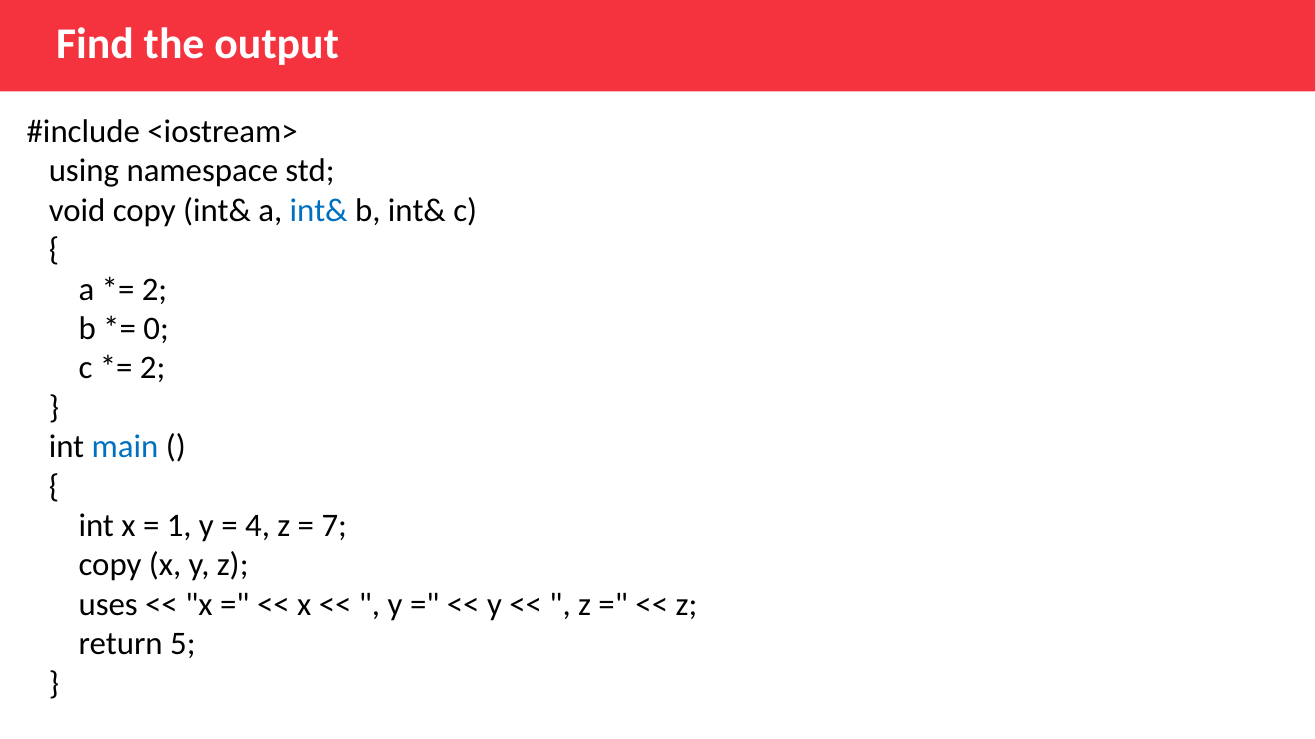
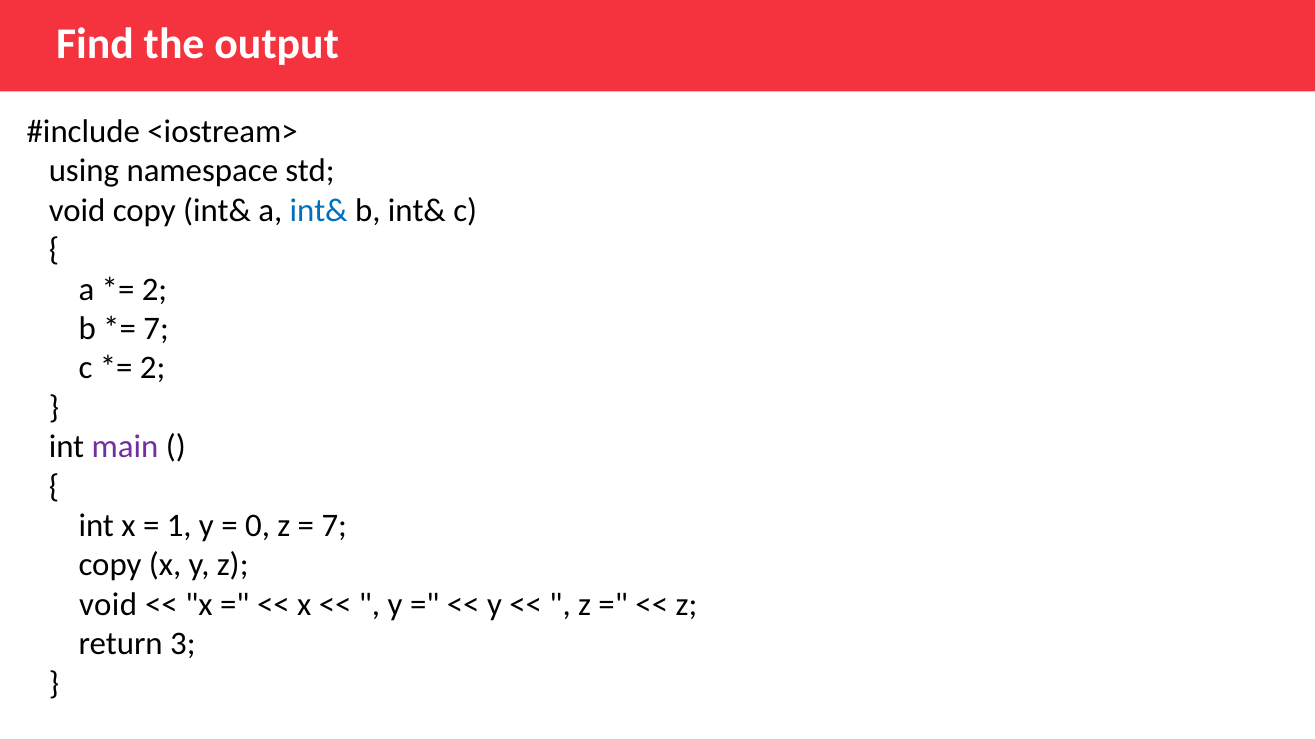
0 at (156, 329): 0 -> 7
main colour: blue -> purple
4: 4 -> 0
uses at (108, 605): uses -> void
5: 5 -> 3
